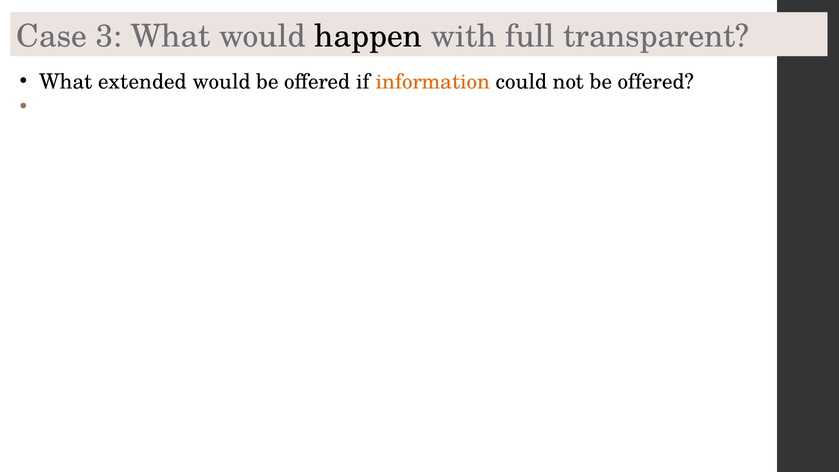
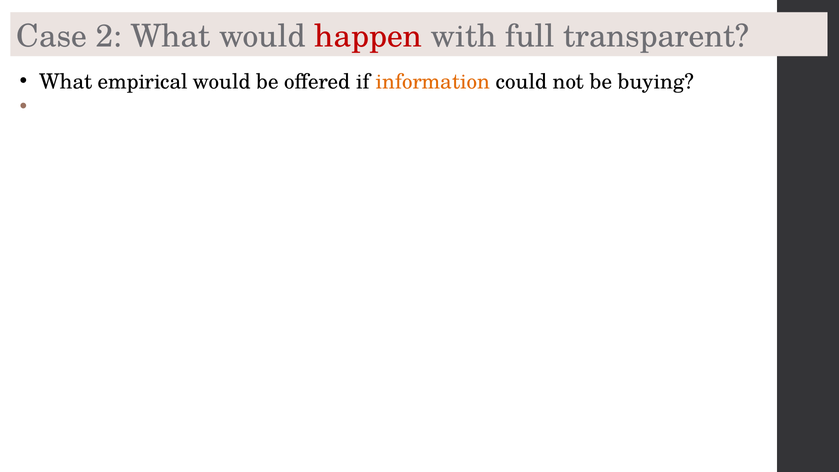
3: 3 -> 2
happen colour: black -> red
extended: extended -> empirical
not be offered: offered -> buying
